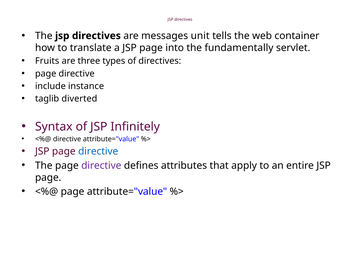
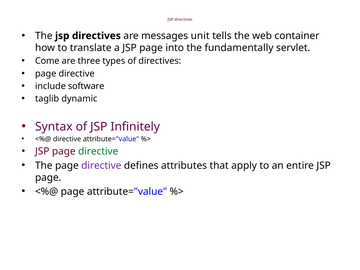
Fruits: Fruits -> Come
instance: instance -> software
diverted: diverted -> dynamic
directive at (98, 151) colour: blue -> green
